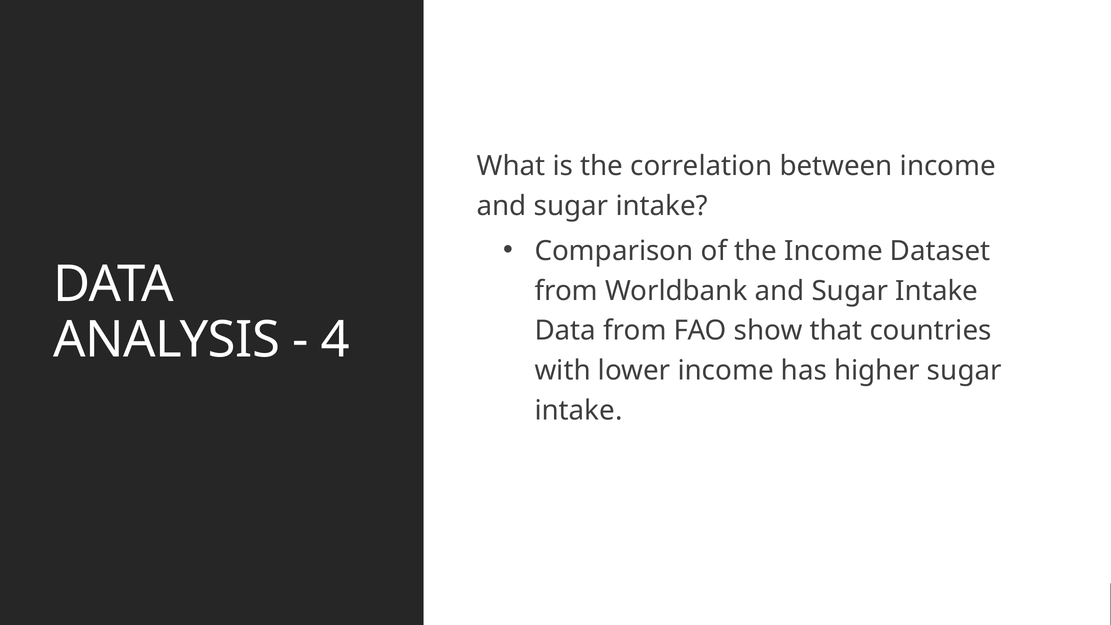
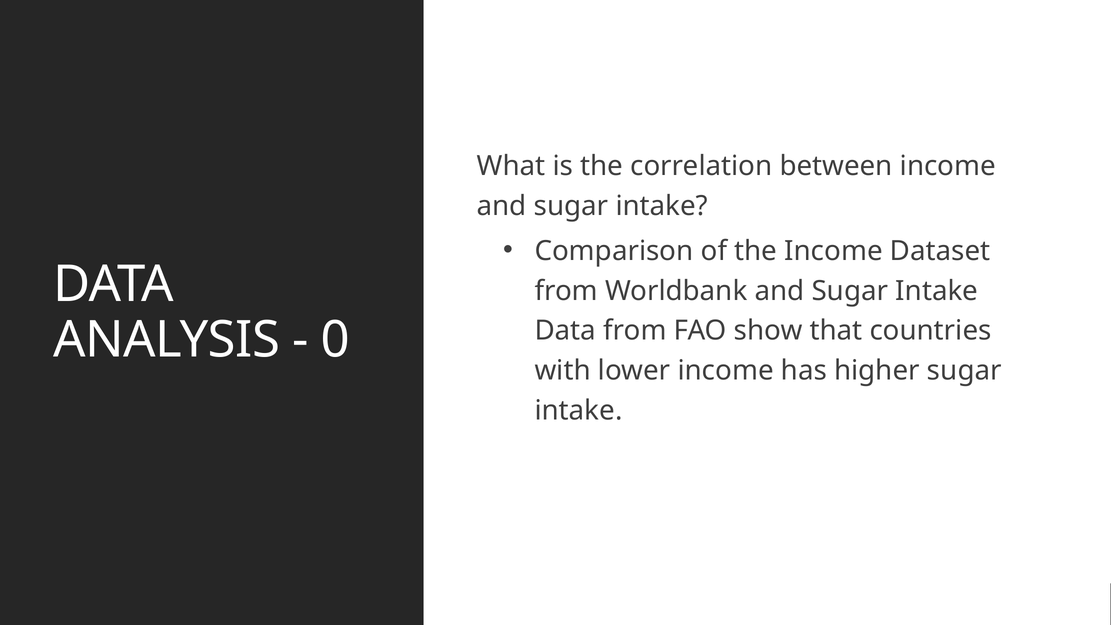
4: 4 -> 0
